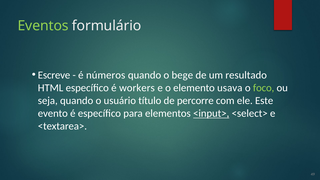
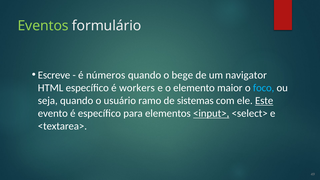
resultado: resultado -> navigator
usava: usava -> maior
foco colour: light green -> light blue
título: título -> ramo
percorre: percorre -> sistemas
Este underline: none -> present
